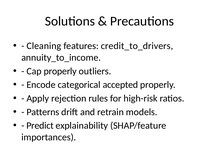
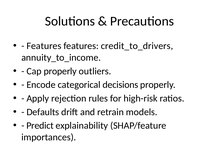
Cleaning at (44, 46): Cleaning -> Features
accepted: accepted -> decisions
Patterns: Patterns -> Defaults
